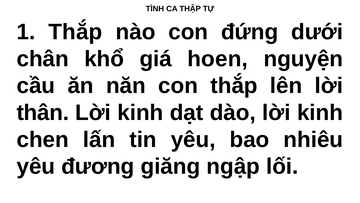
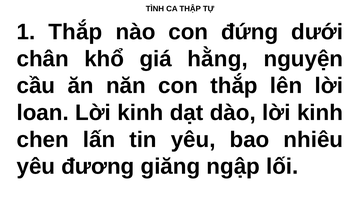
hoen: hoen -> hằng
thân: thân -> loan
